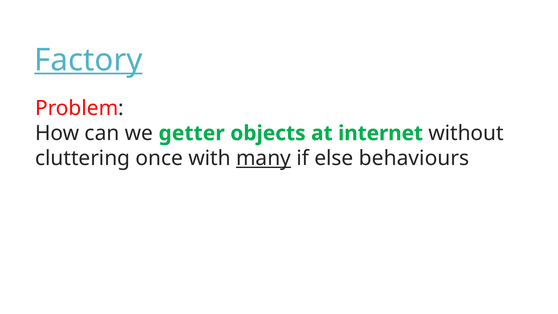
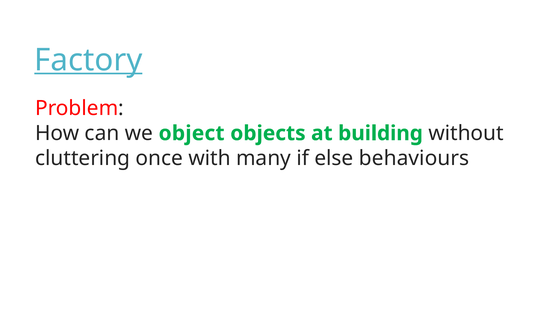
getter: getter -> object
internet: internet -> building
many underline: present -> none
